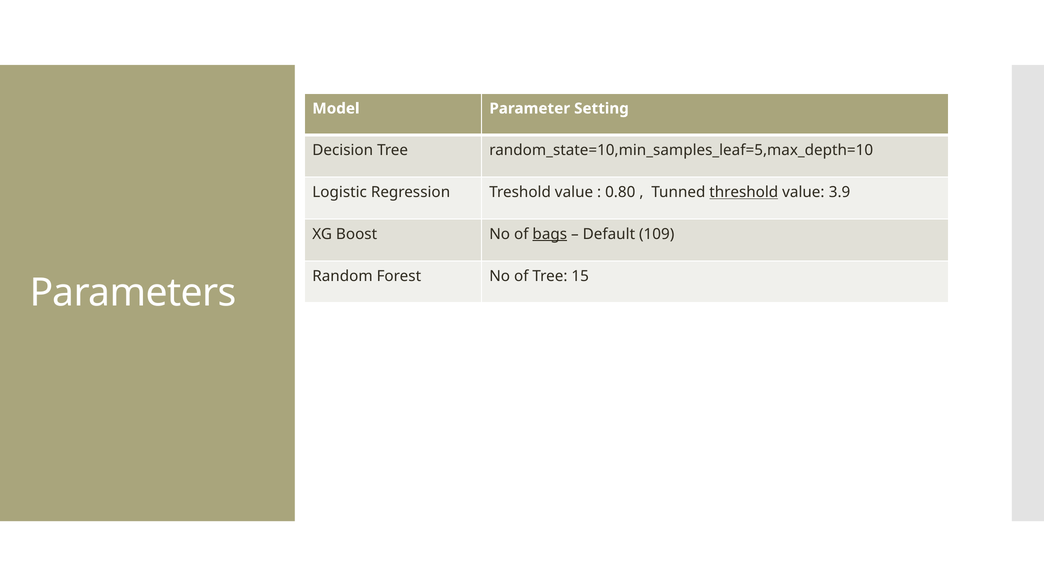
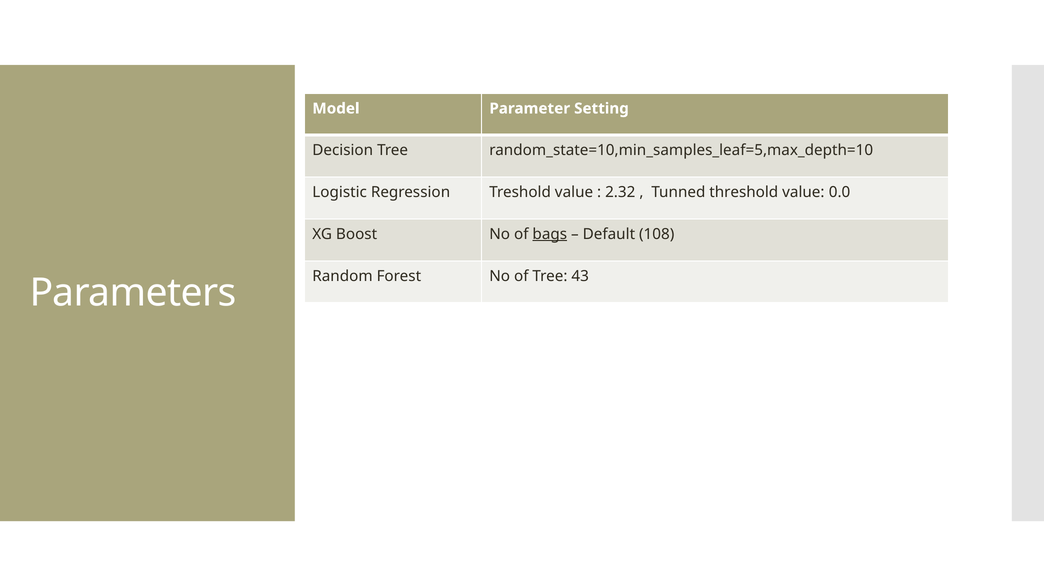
0.80: 0.80 -> 2.32
threshold underline: present -> none
3.9: 3.9 -> 0.0
109: 109 -> 108
15: 15 -> 43
